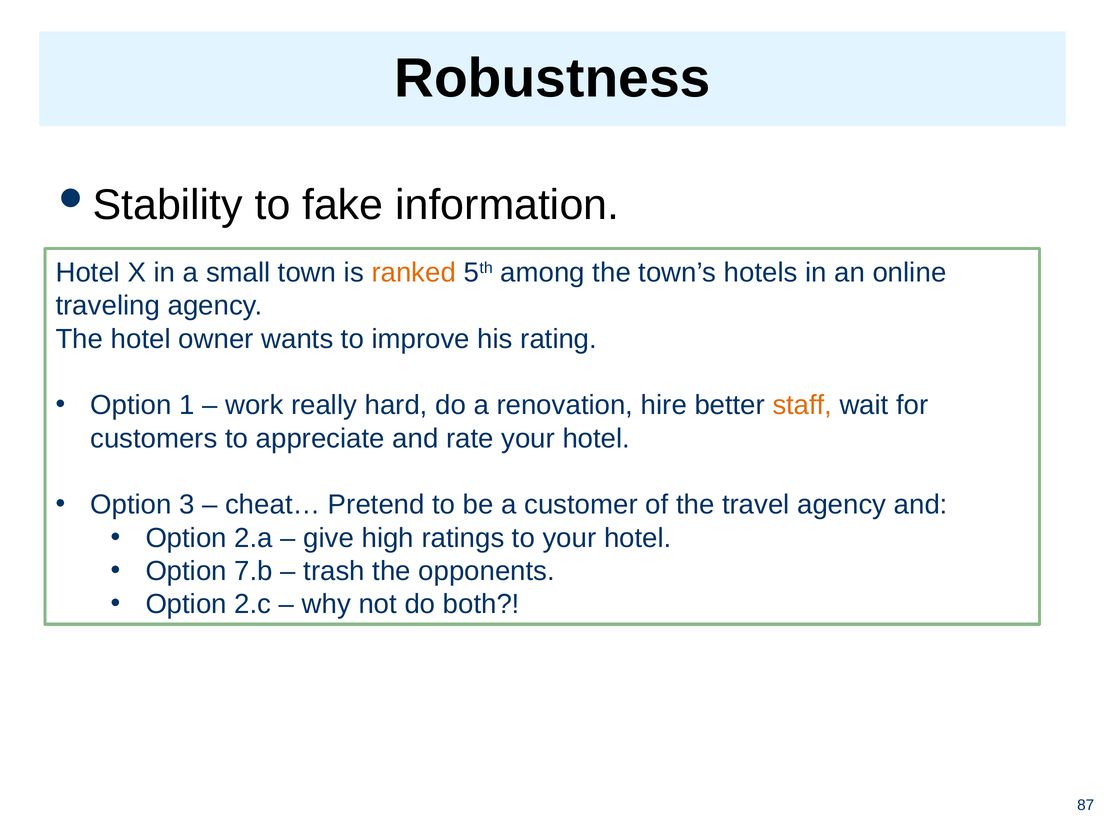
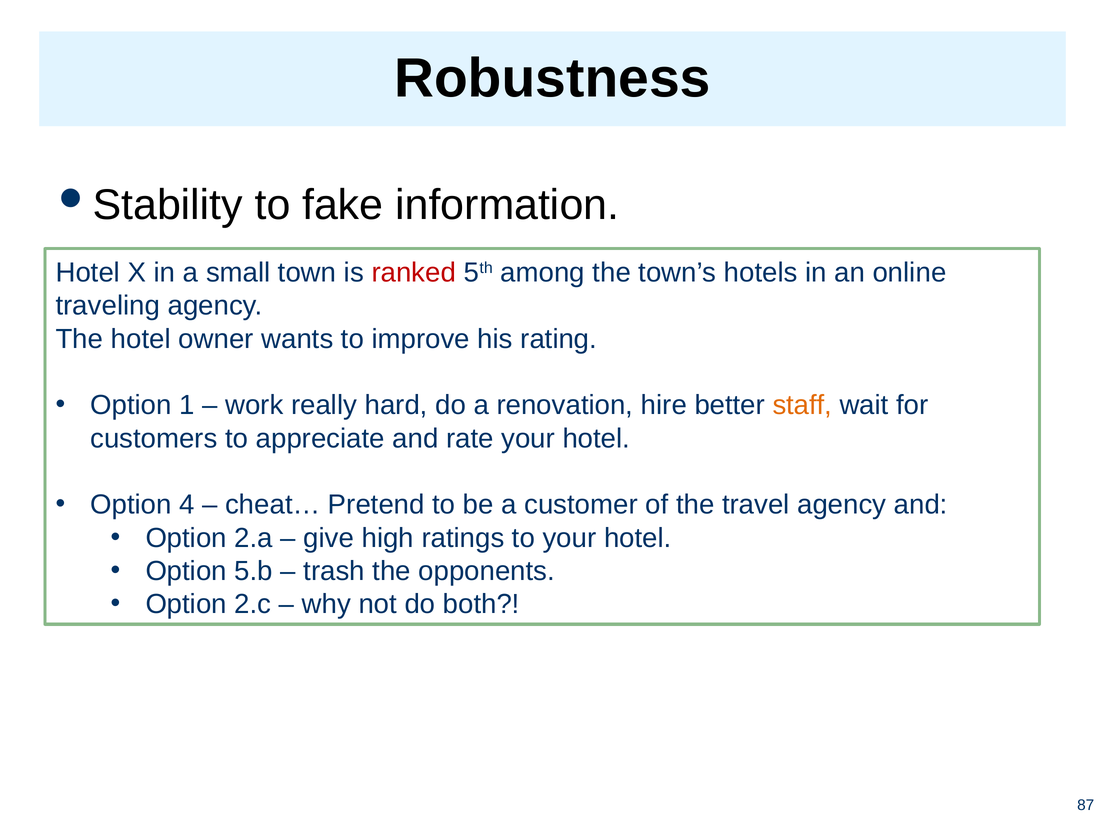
ranked colour: orange -> red
3: 3 -> 4
7.b: 7.b -> 5.b
